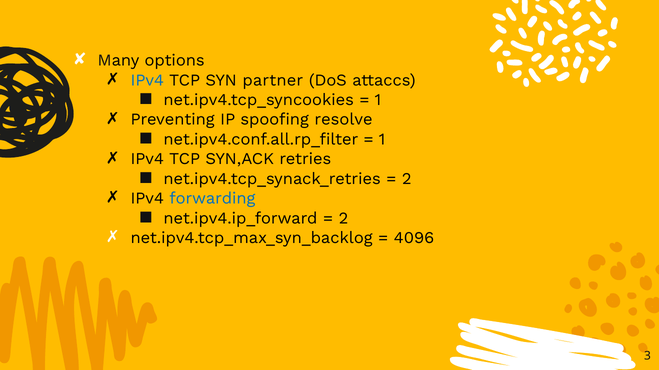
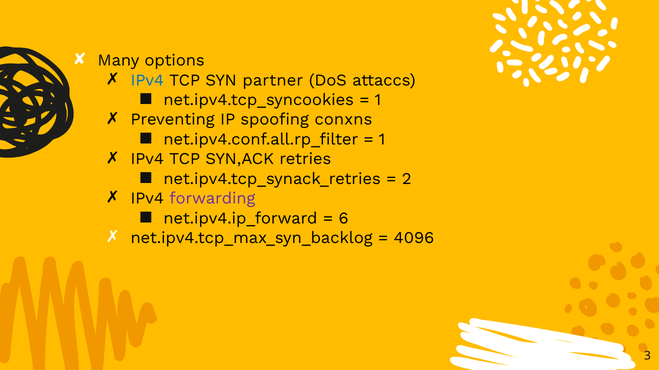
resolve: resolve -> conxns
forwarding colour: blue -> purple
2 at (344, 219): 2 -> 6
